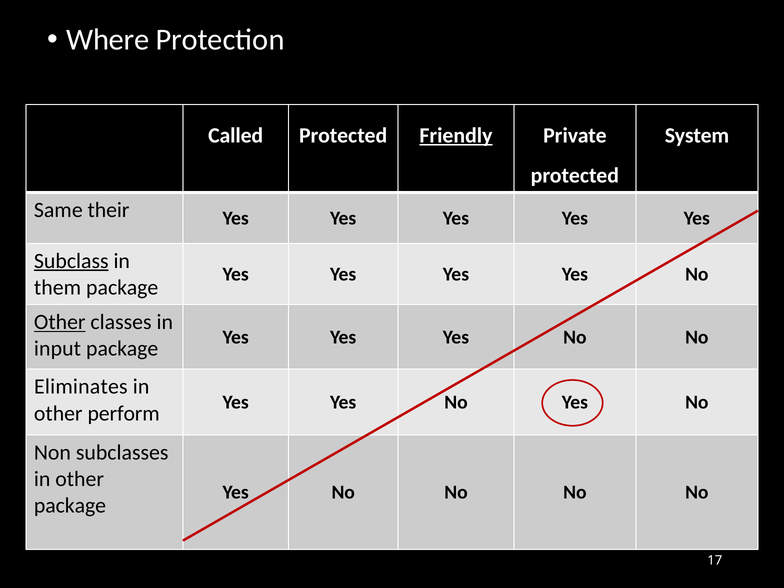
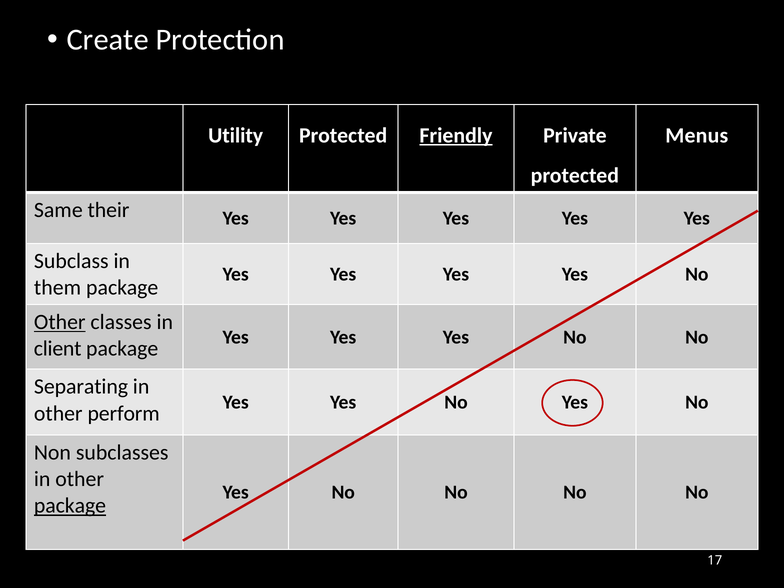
Where: Where -> Create
Called: Called -> Utility
System: System -> Menus
Subclass underline: present -> none
input: input -> client
Eliminates: Eliminates -> Separating
package at (70, 506) underline: none -> present
